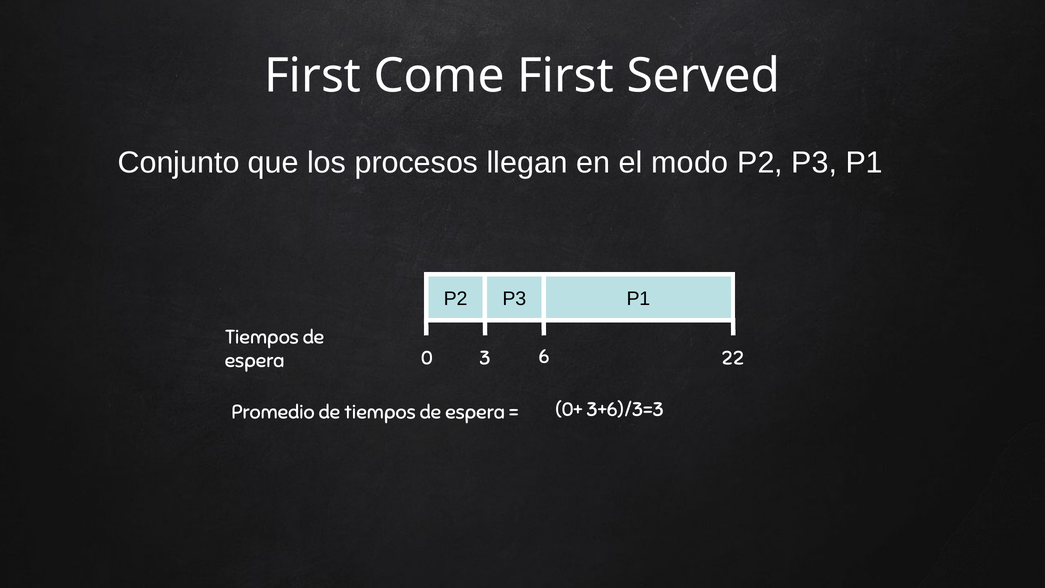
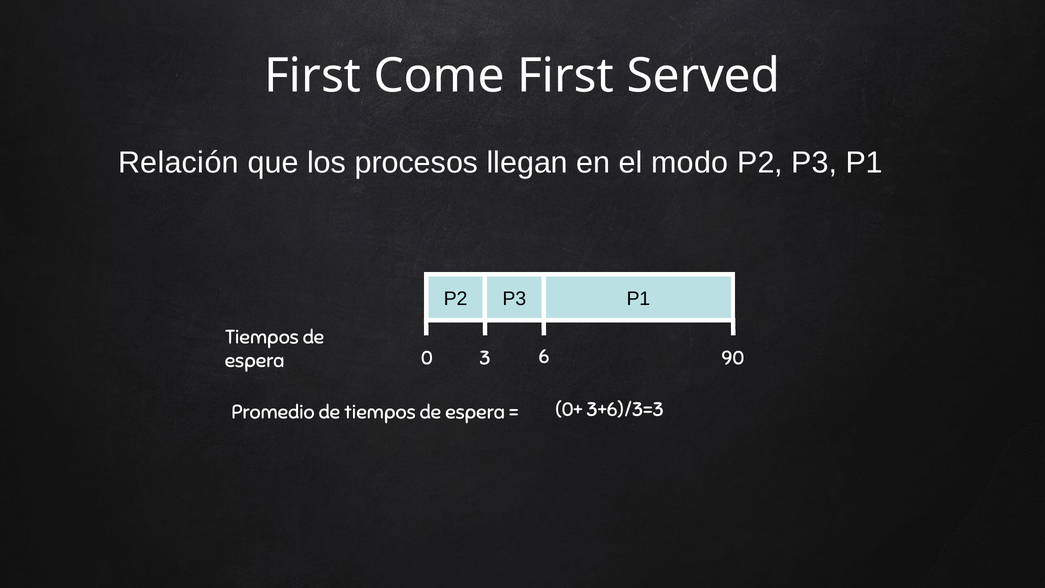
Conjunto: Conjunto -> Relación
22: 22 -> 90
